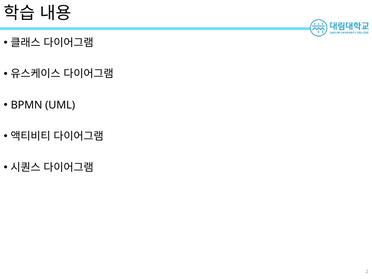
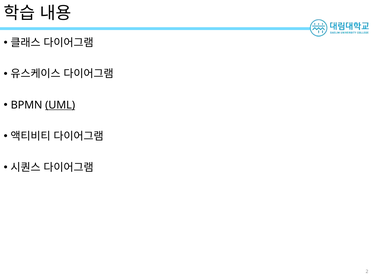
UML underline: none -> present
